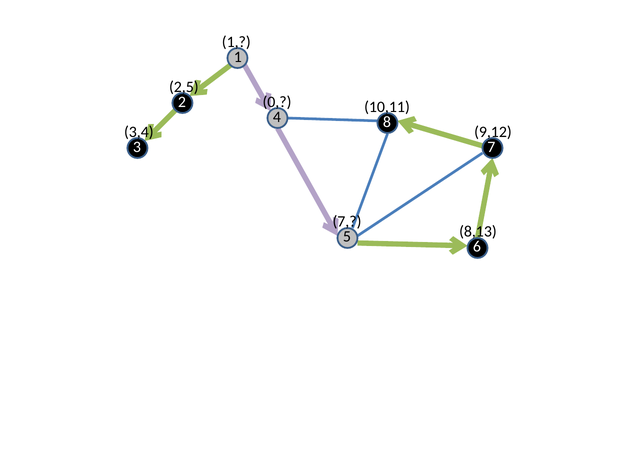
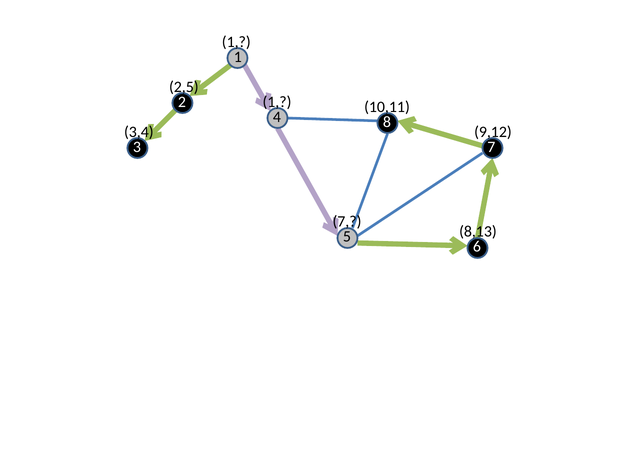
0 at (277, 102): 0 -> 1
